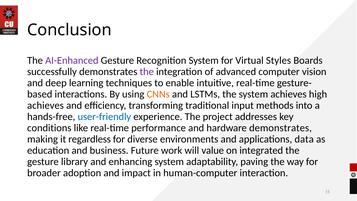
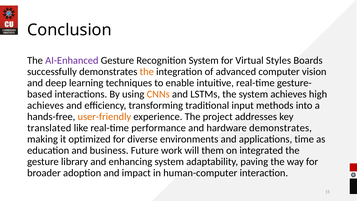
the at (147, 72) colour: purple -> orange
user-friendly colour: blue -> orange
conditions: conditions -> translated
regardless: regardless -> optimized
data: data -> time
value: value -> them
